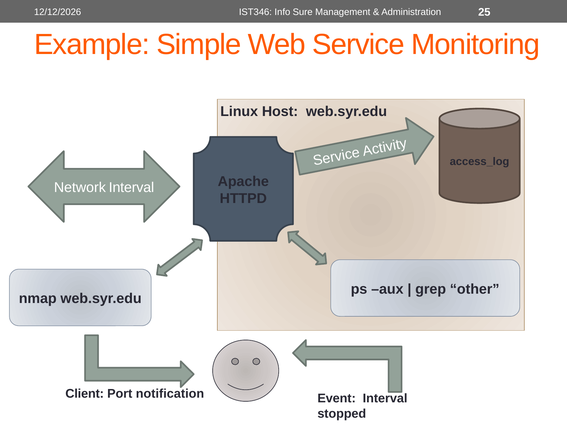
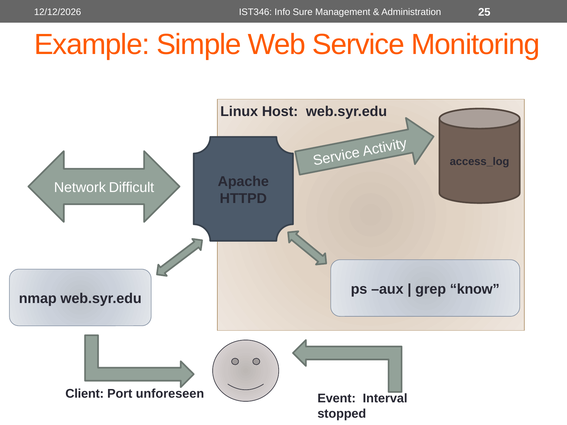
Network Interval: Interval -> Difficult
other: other -> know
notification: notification -> unforeseen
